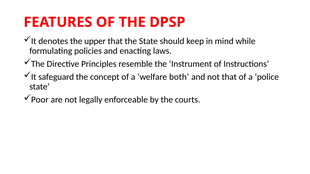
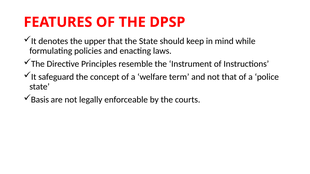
both: both -> term
Poor: Poor -> Basis
